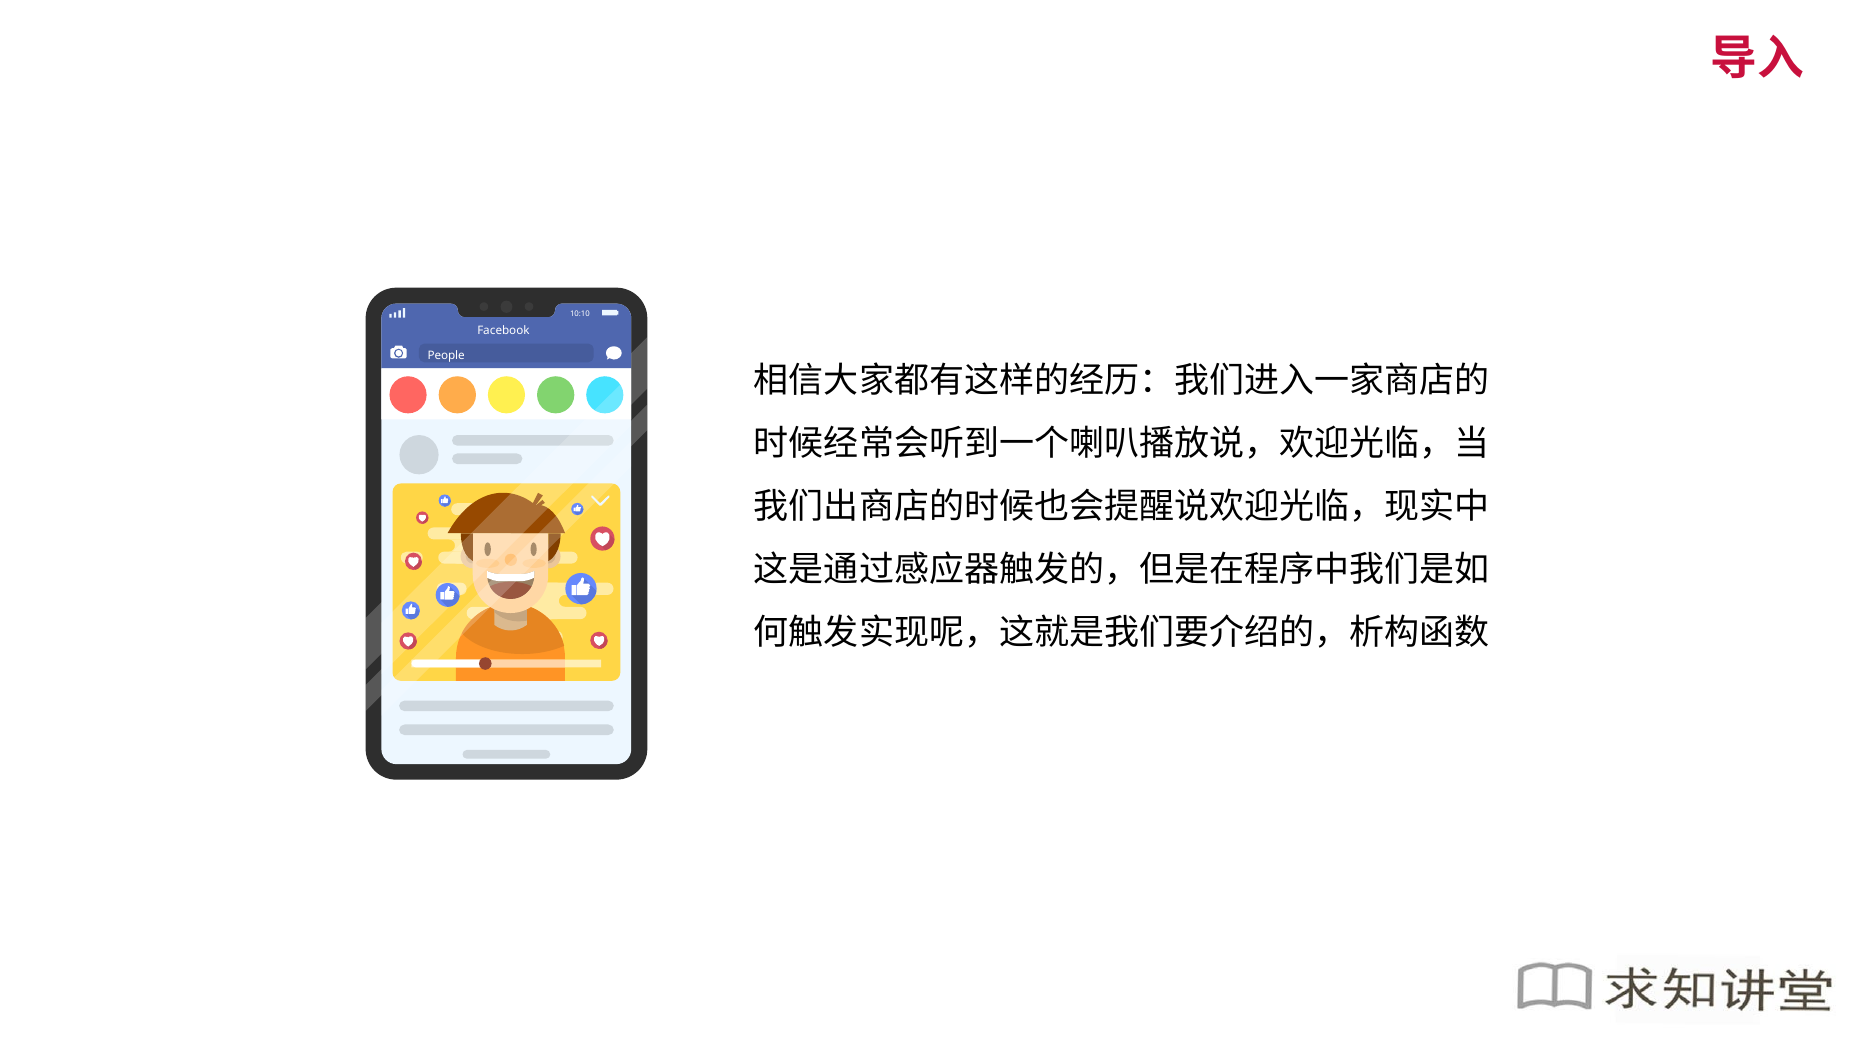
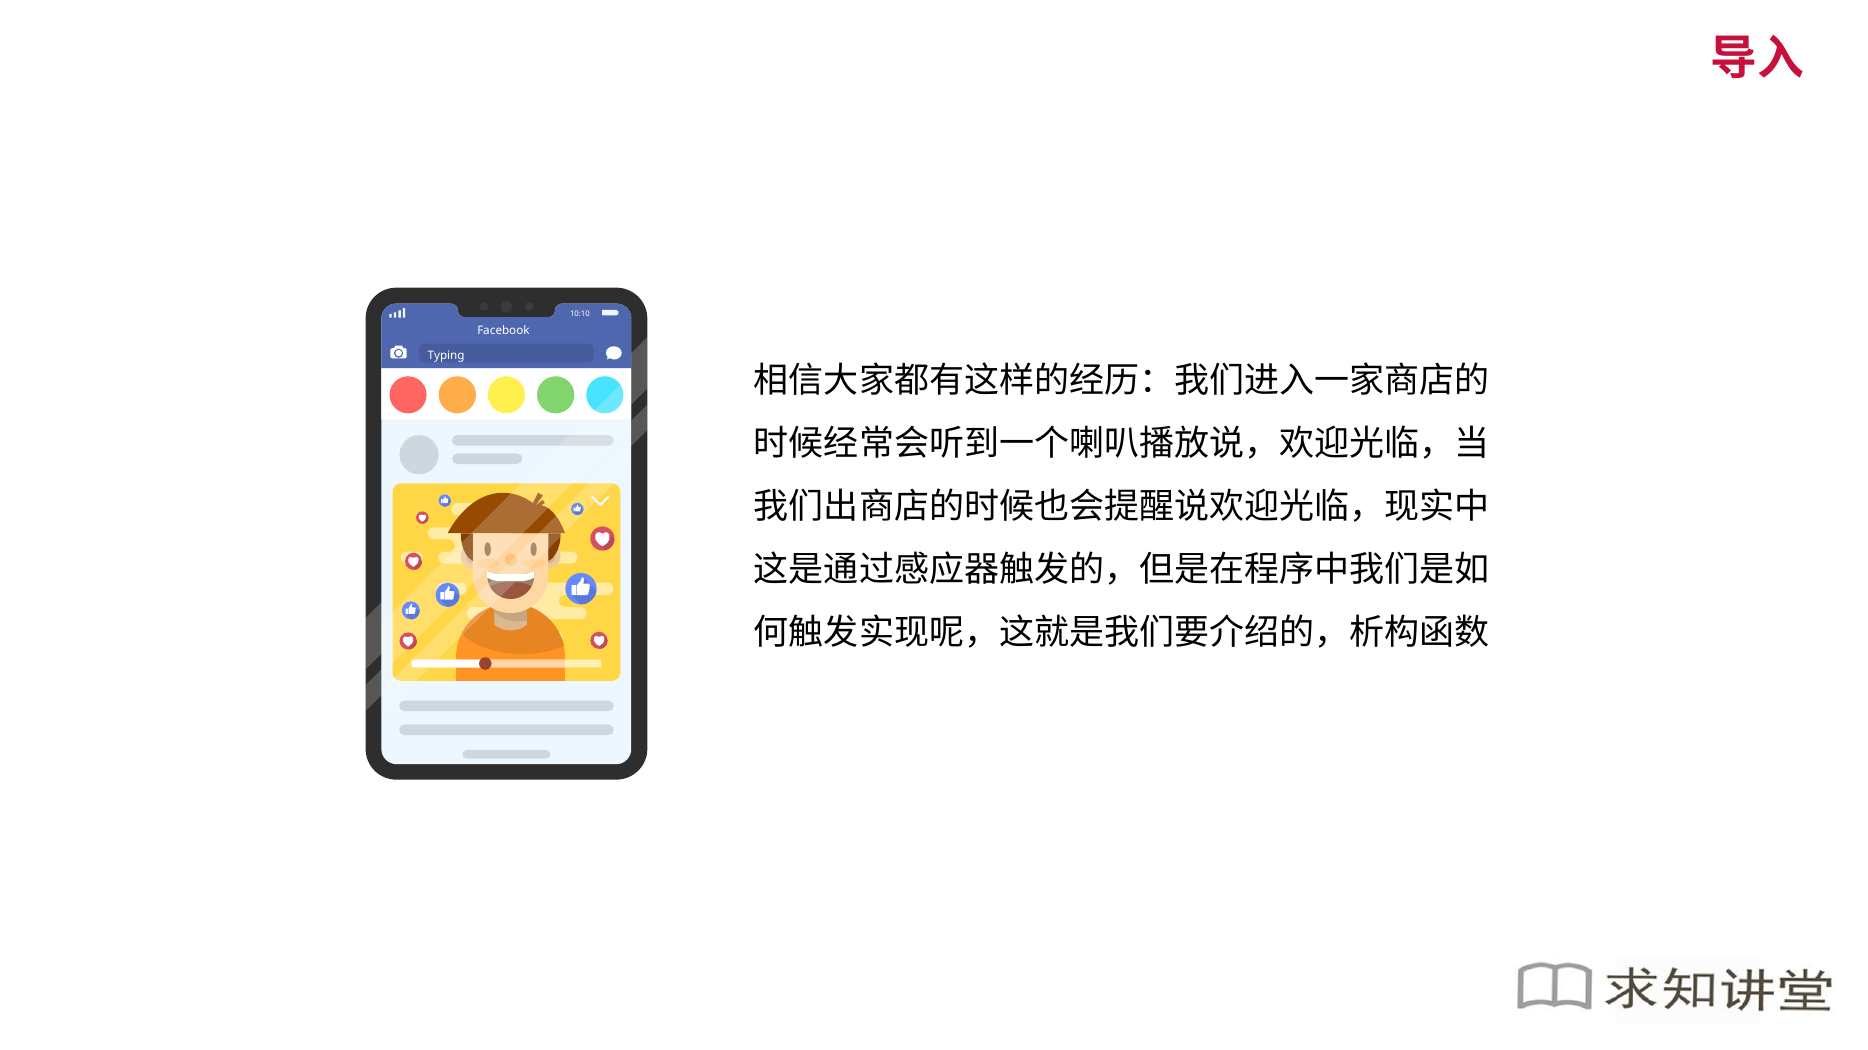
People: People -> Typing
